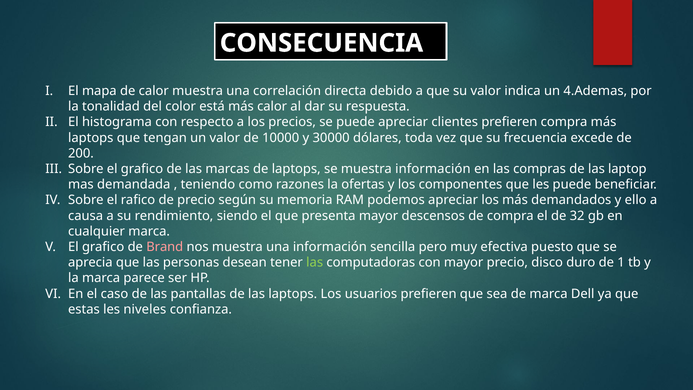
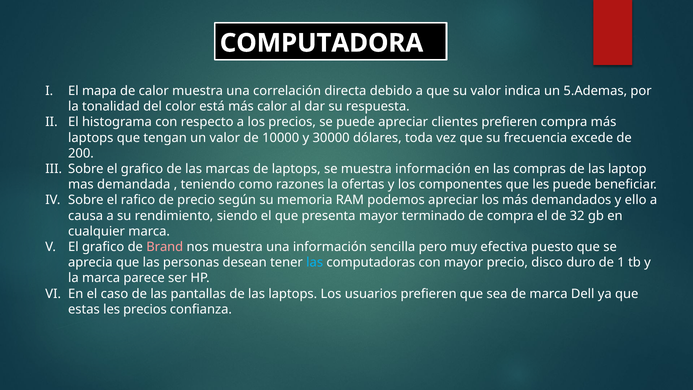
CONSECUENCIA: CONSECUENCIA -> COMPUTADORA
4.Ademas: 4.Ademas -> 5.Ademas
descensos: descensos -> terminado
las at (315, 262) colour: light green -> light blue
les niveles: niveles -> precios
